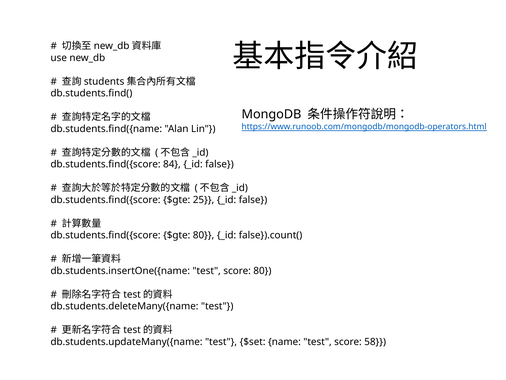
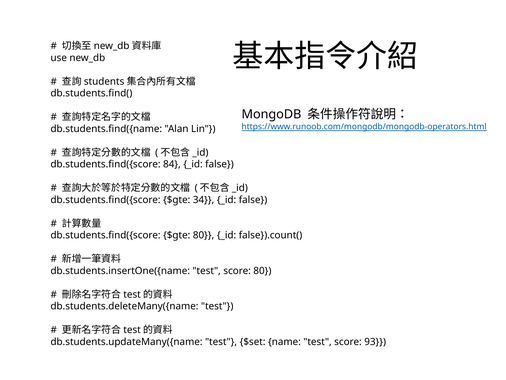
25: 25 -> 34
58: 58 -> 93
